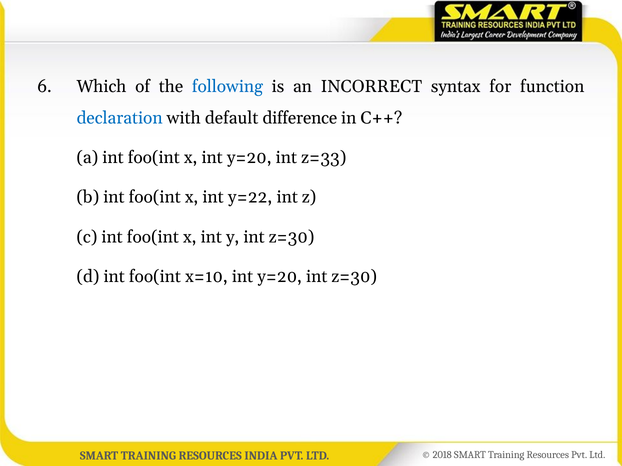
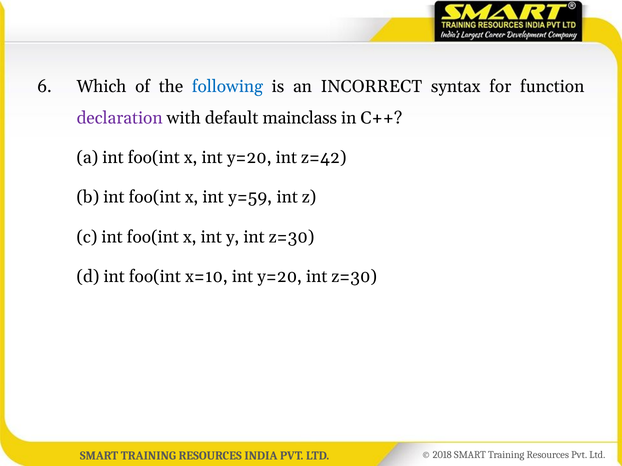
declaration colour: blue -> purple
difference: difference -> mainclass
z=33: z=33 -> z=42
y=22: y=22 -> y=59
